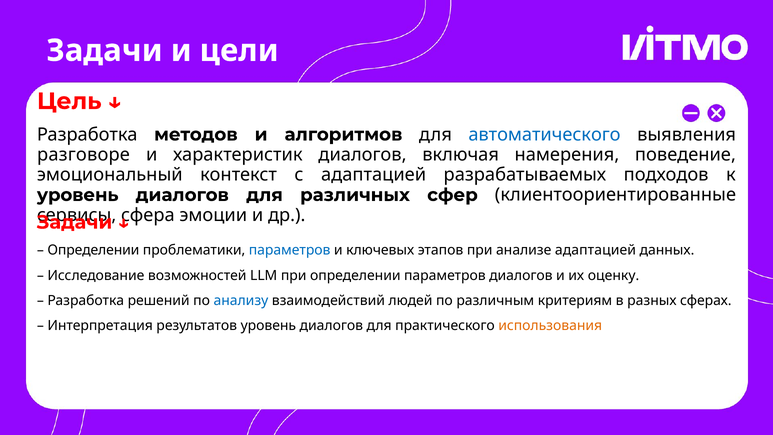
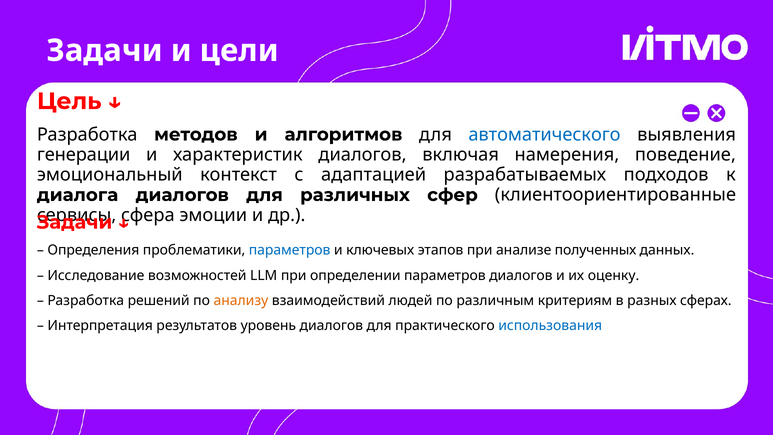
разговоре: разговоре -> генерации
уровень at (78, 195): уровень -> диалога
Определении at (93, 250): Определении -> Определения
анализе адаптацией: адаптацией -> полученных
анализу colour: blue -> orange
использования colour: orange -> blue
